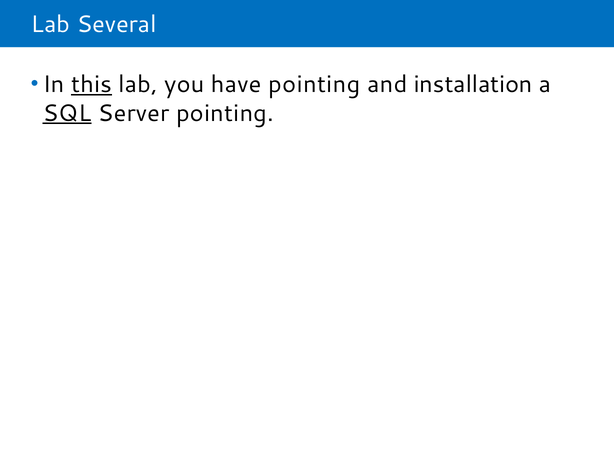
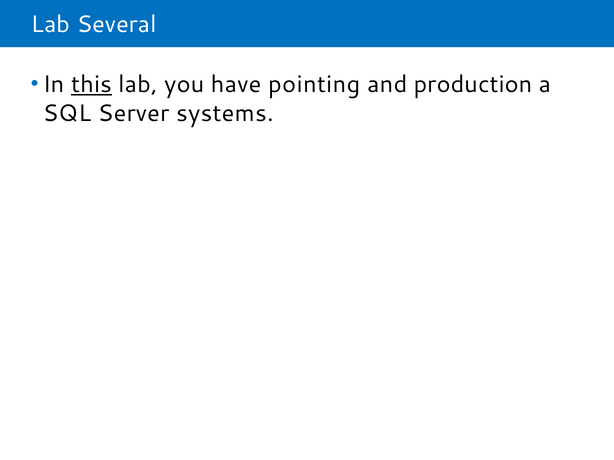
installation: installation -> production
SQL underline: present -> none
Server pointing: pointing -> systems
